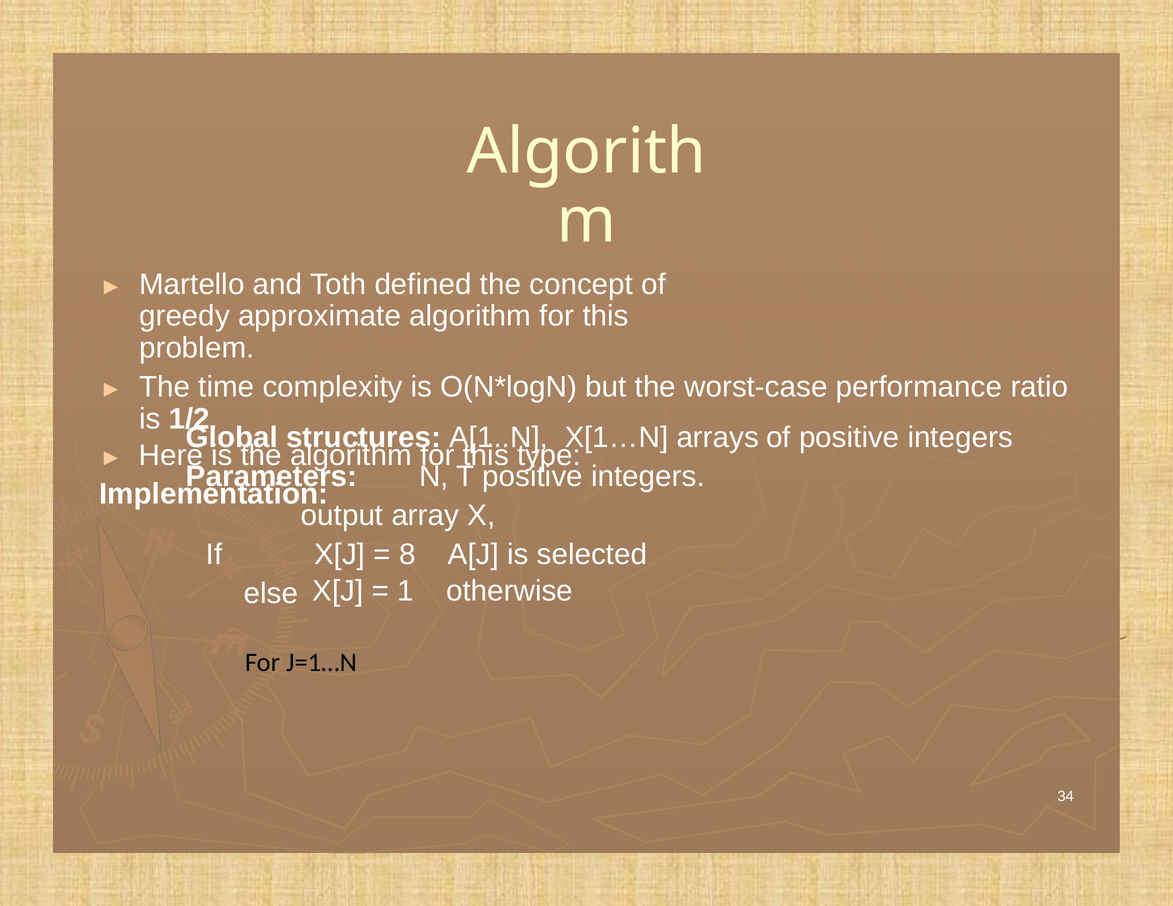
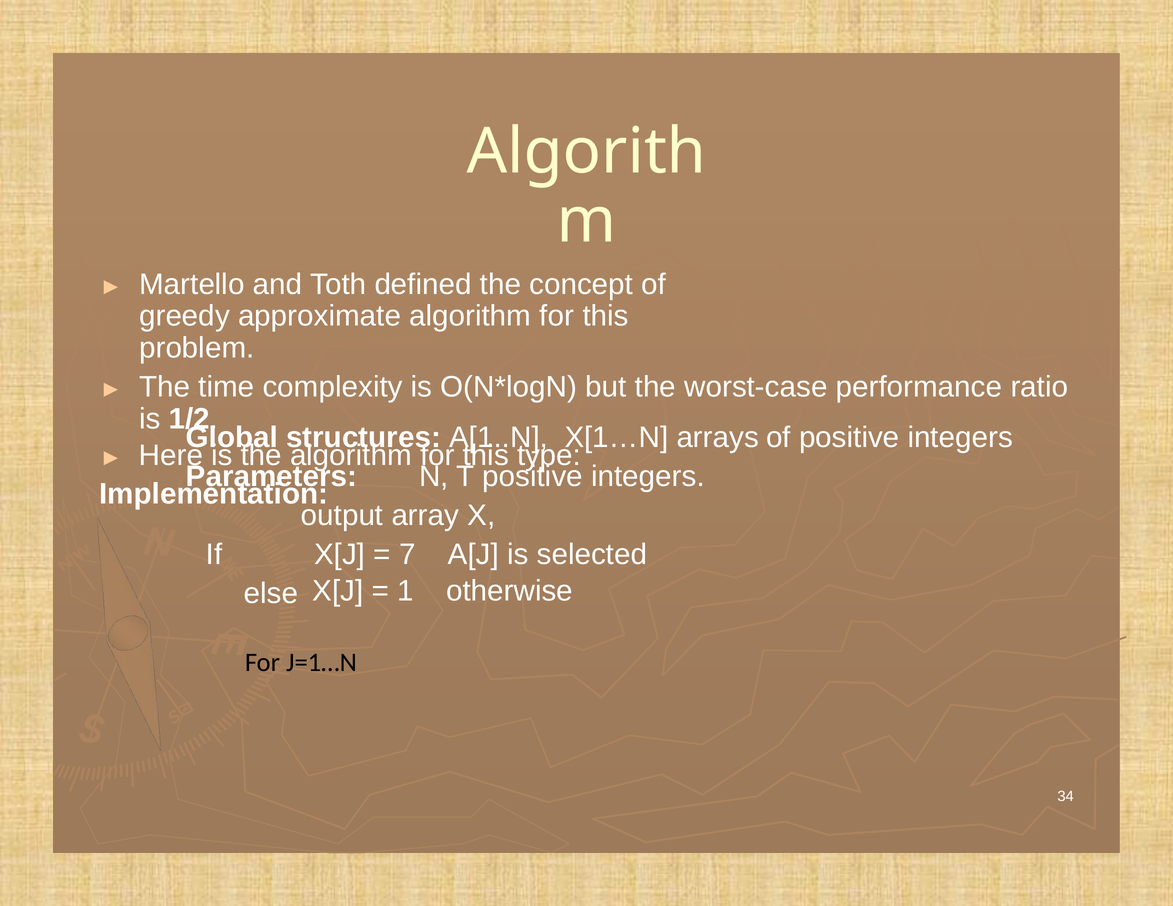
8: 8 -> 7
